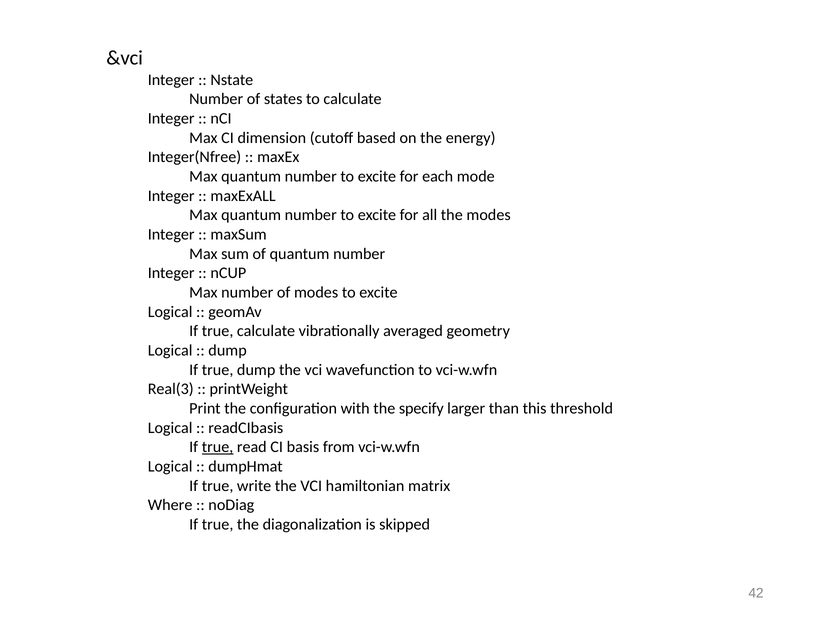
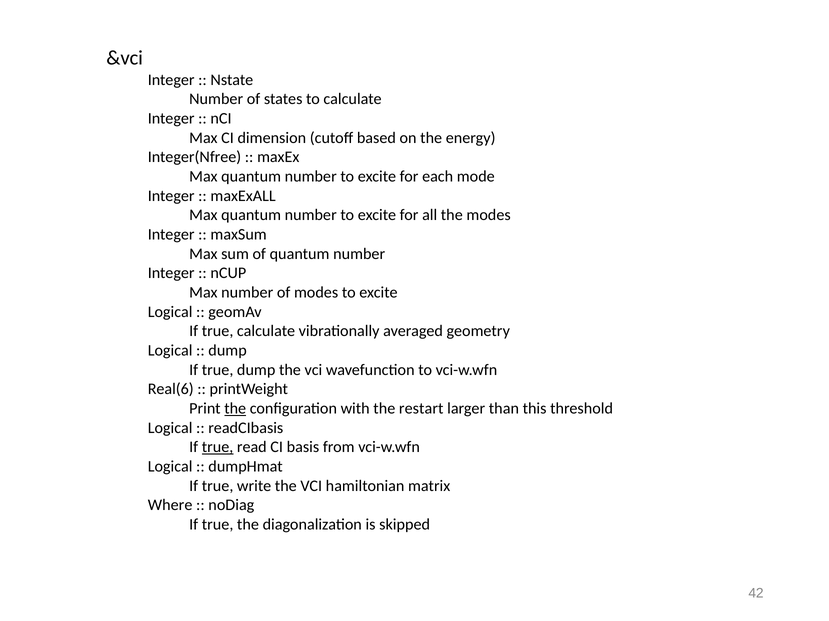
Real(3: Real(3 -> Real(6
the at (235, 409) underline: none -> present
specify: specify -> restart
